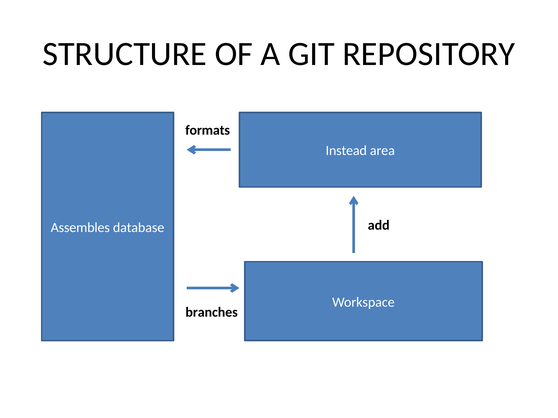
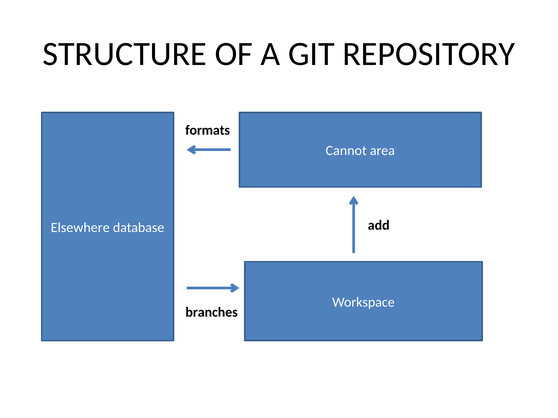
Instead: Instead -> Cannot
Assembles: Assembles -> Elsewhere
